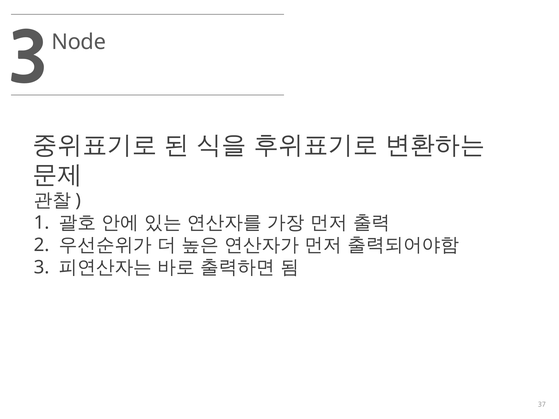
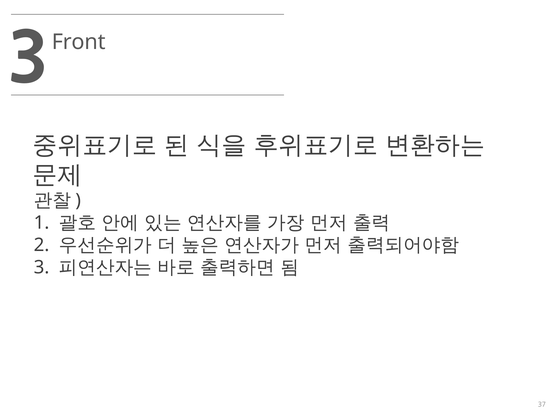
Node: Node -> Front
